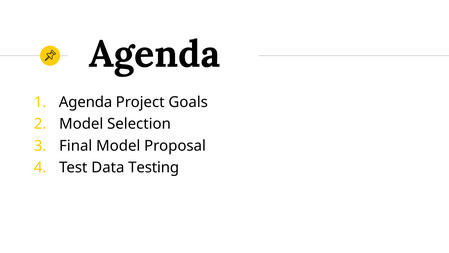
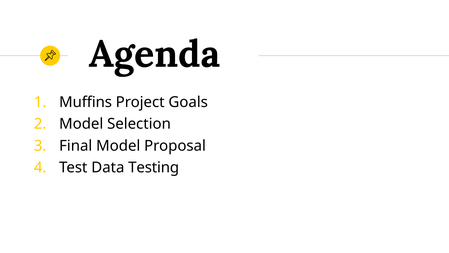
Agenda at (86, 102): Agenda -> Muffins
